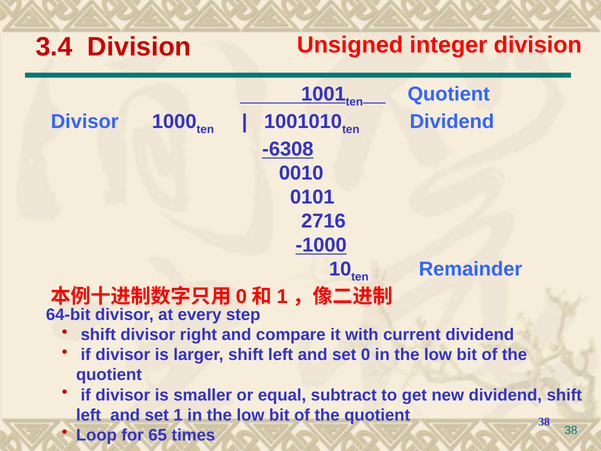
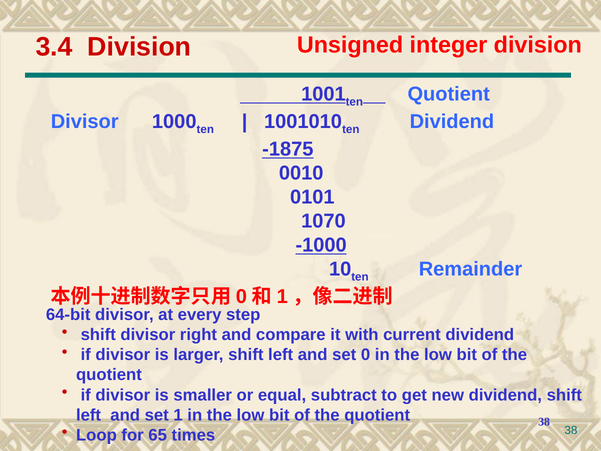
-6308: -6308 -> -1875
2716: 2716 -> 1070
